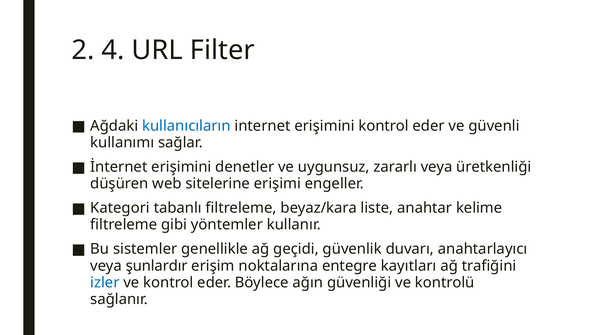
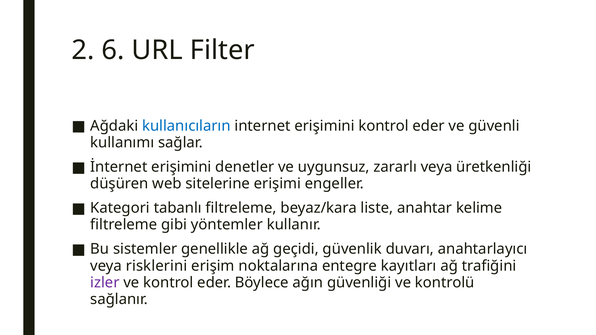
4: 4 -> 6
şunlardır: şunlardır -> risklerini
izler colour: blue -> purple
